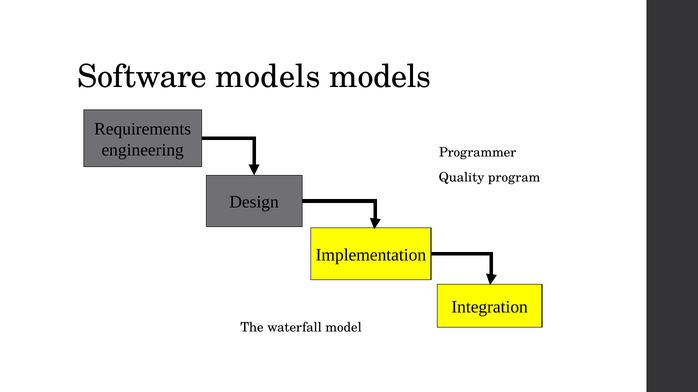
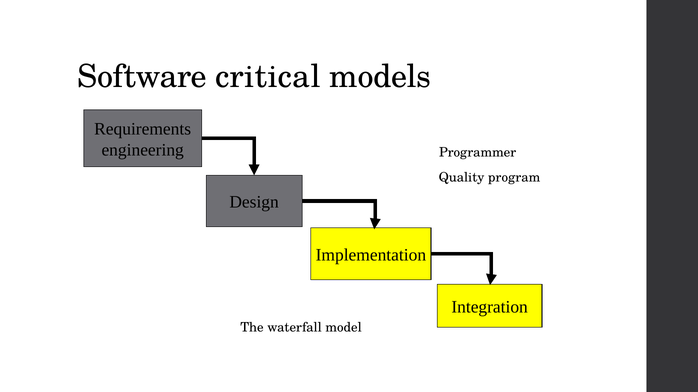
Software models: models -> critical
